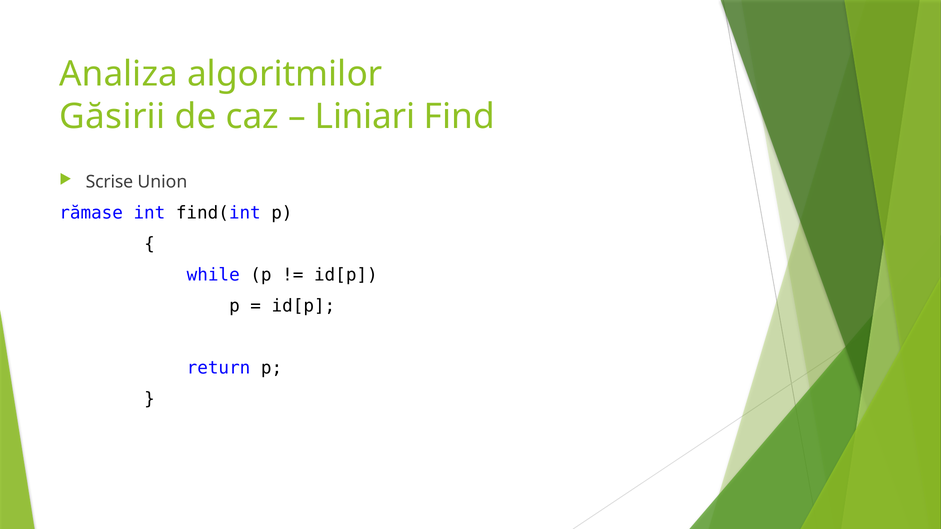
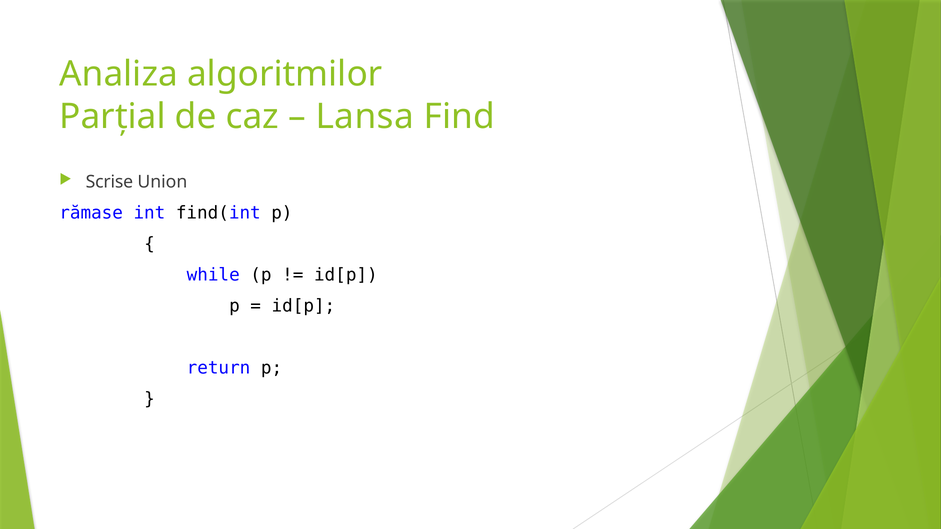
Găsirii: Găsirii -> Parțial
Liniari: Liniari -> Lansa
